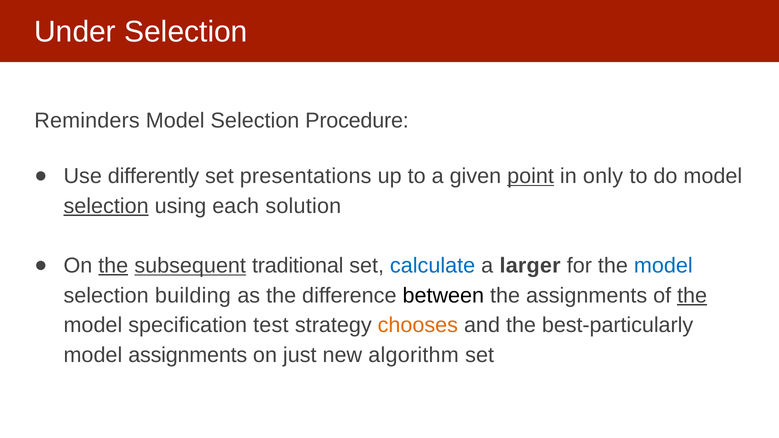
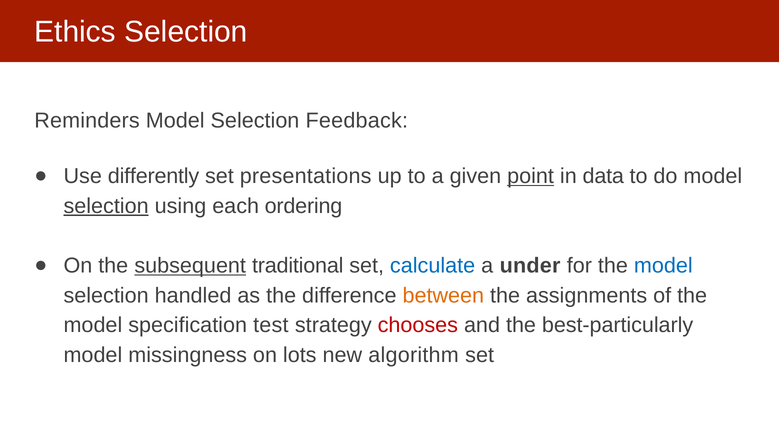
Under: Under -> Ethics
Procedure: Procedure -> Feedback
only: only -> data
solution: solution -> ordering
the at (113, 266) underline: present -> none
larger: larger -> under
building: building -> handled
between colour: black -> orange
the at (692, 296) underline: present -> none
chooses colour: orange -> red
model assignments: assignments -> missingness
just: just -> lots
